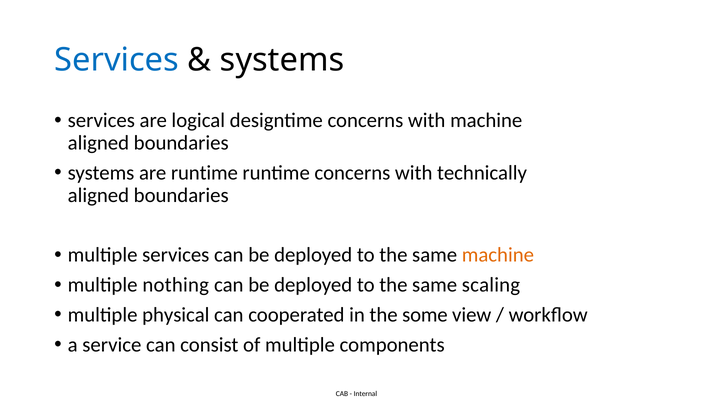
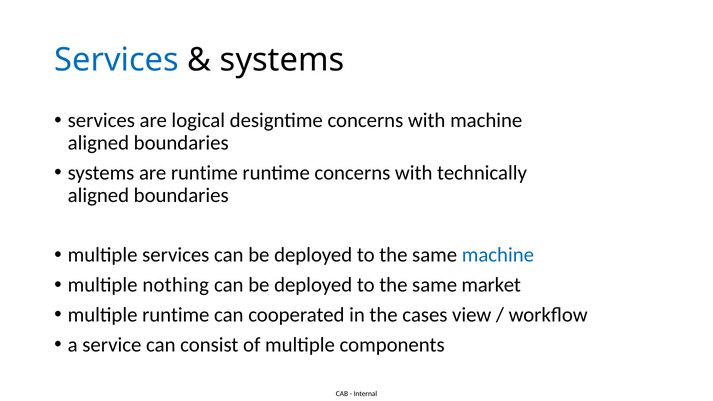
machine at (498, 255) colour: orange -> blue
scaling: scaling -> market
multiple physical: physical -> runtime
some: some -> cases
